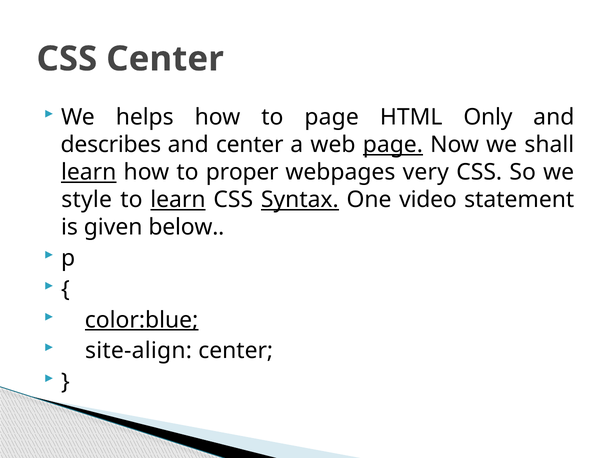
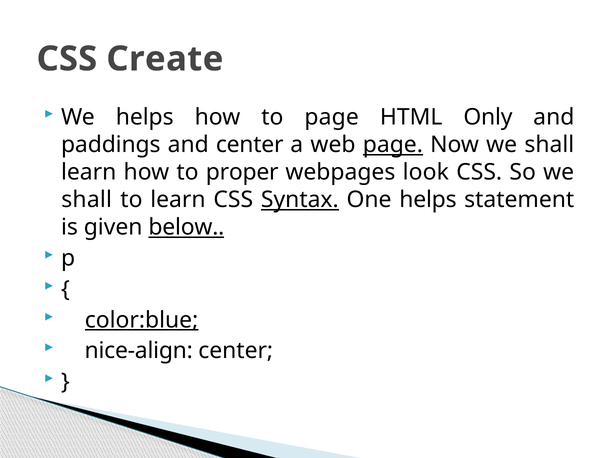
CSS Center: Center -> Create
describes: describes -> paddings
learn at (89, 172) underline: present -> none
very: very -> look
style at (87, 200): style -> shall
learn at (178, 200) underline: present -> none
One video: video -> helps
below underline: none -> present
site-align: site-align -> nice-align
